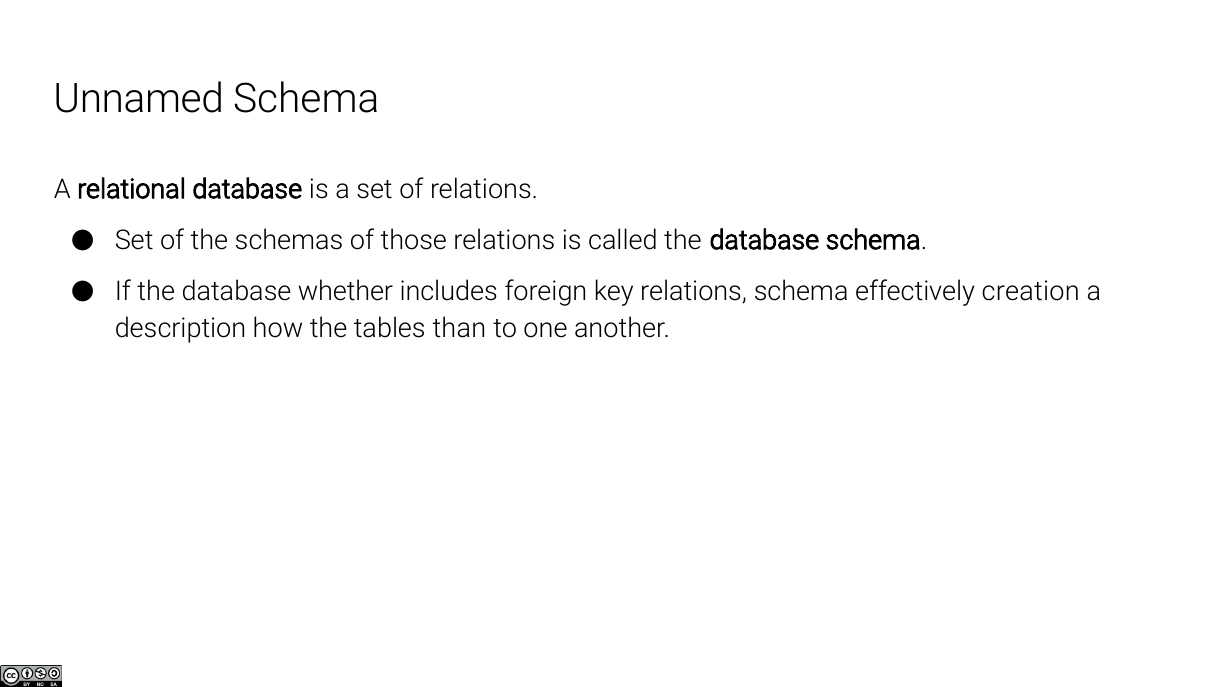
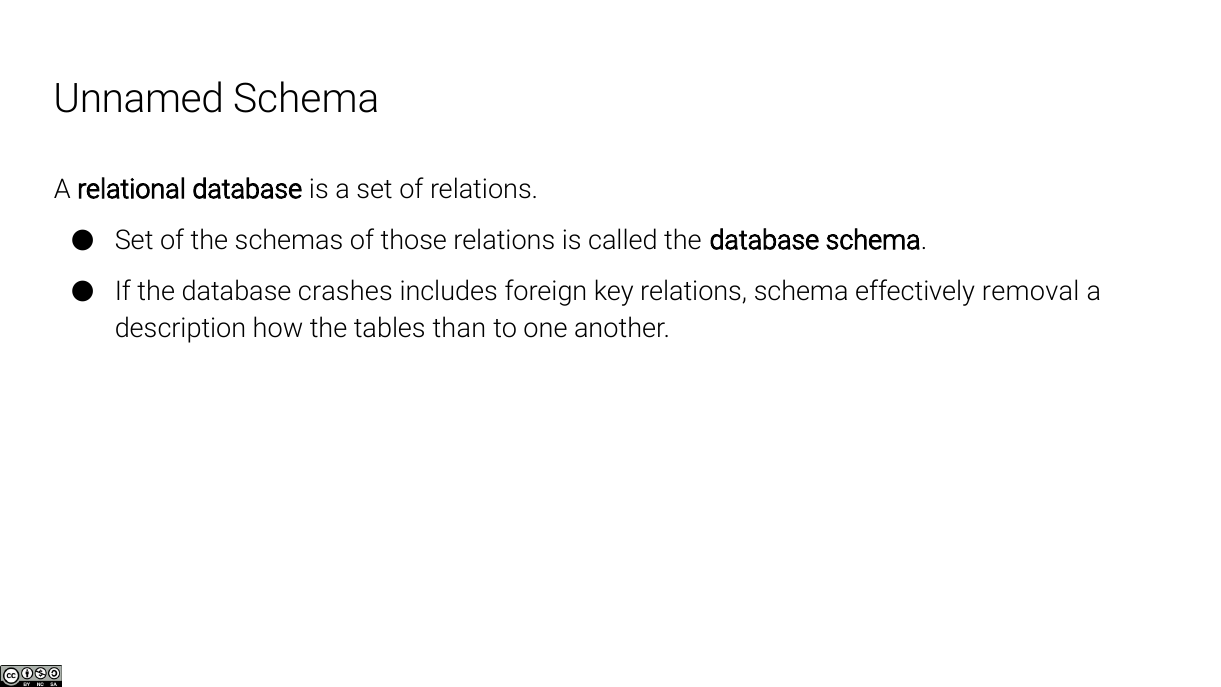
whether: whether -> crashes
creation: creation -> removal
